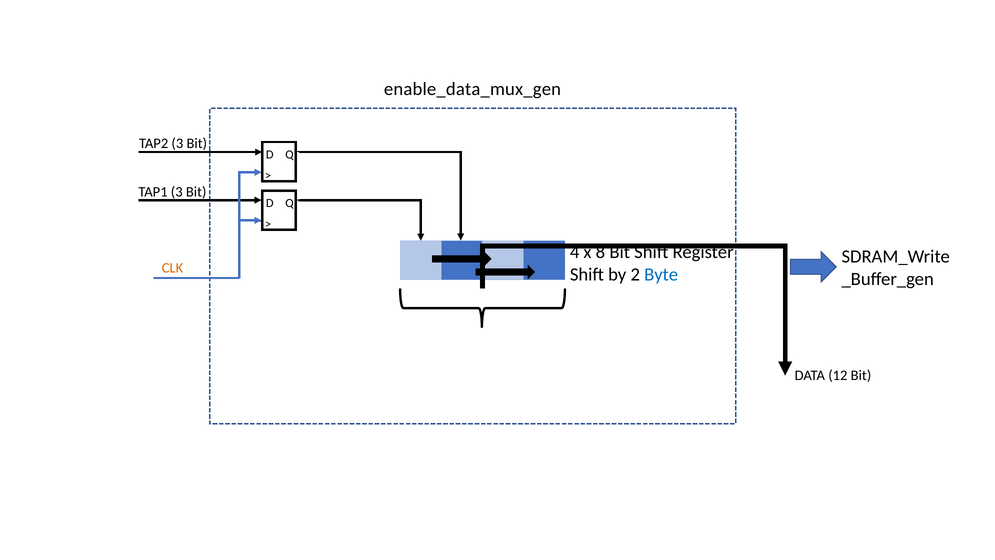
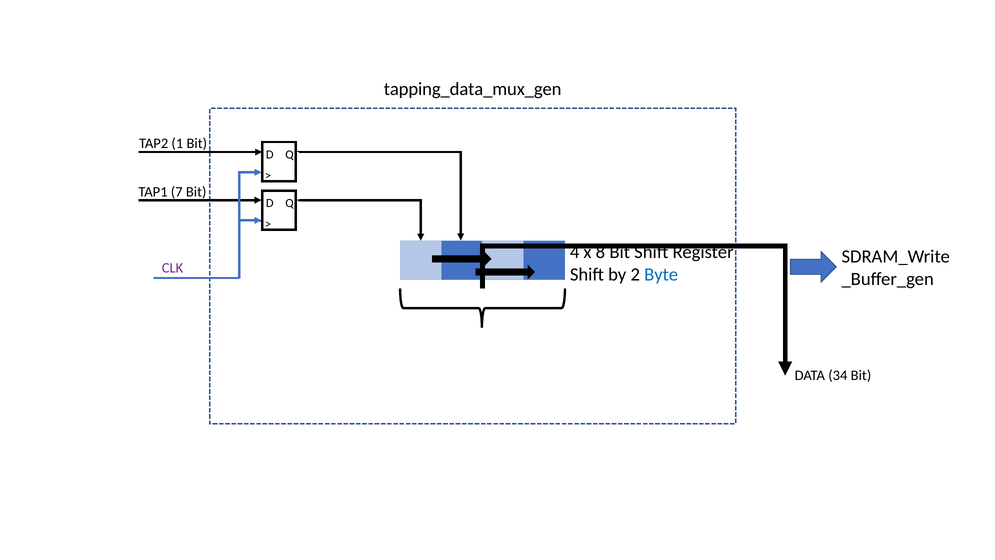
enable_data_mux_gen: enable_data_mux_gen -> tapping_data_mux_gen
TAP2 3: 3 -> 1
TAP1 3: 3 -> 7
CLK colour: orange -> purple
12: 12 -> 34
